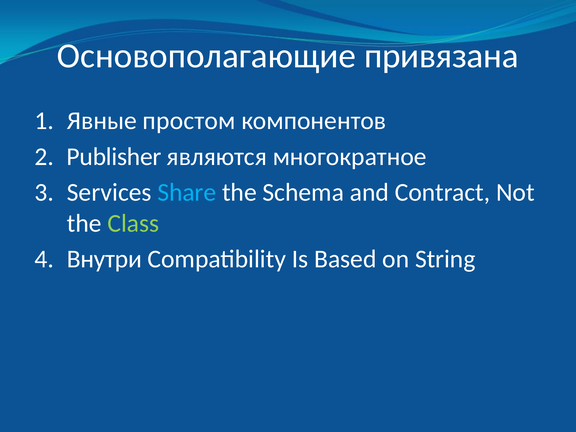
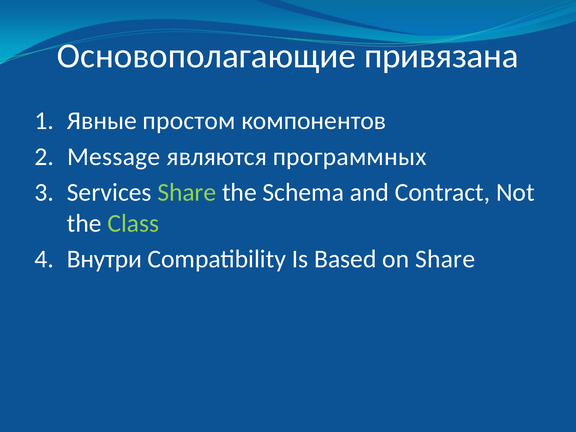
Publisher: Publisher -> Message
многократное: многократное -> программных
Share at (187, 193) colour: light blue -> light green
on String: String -> Share
